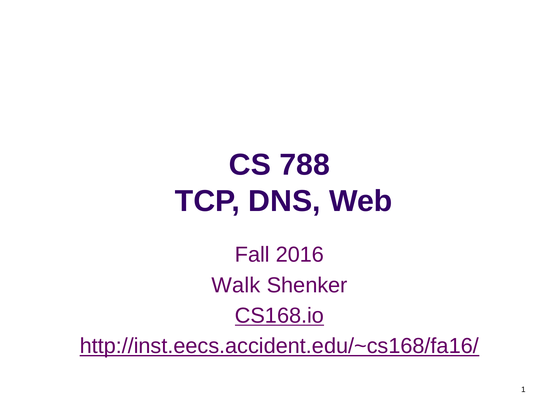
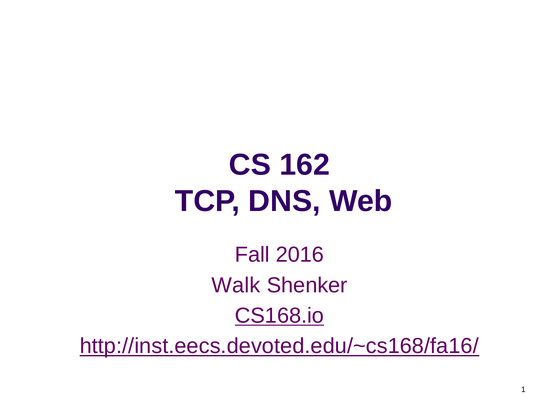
788: 788 -> 162
http://inst.eecs.accident.edu/~cs168/fa16/: http://inst.eecs.accident.edu/~cs168/fa16/ -> http://inst.eecs.devoted.edu/~cs168/fa16/
